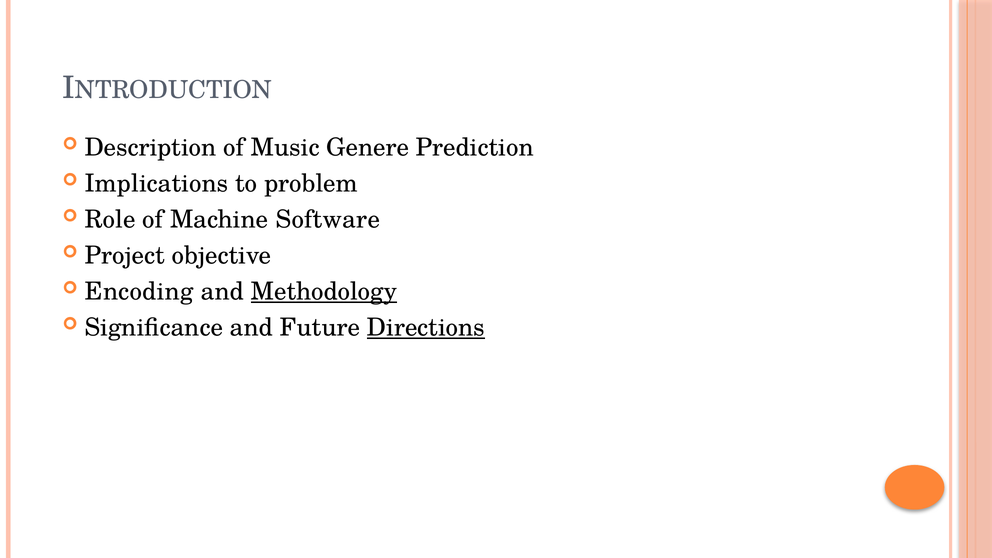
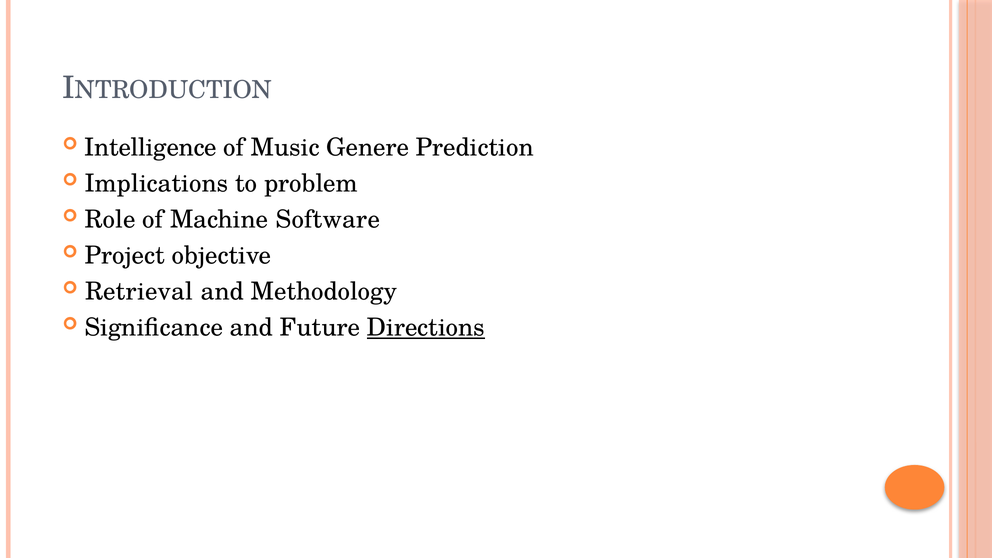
Description: Description -> Intelligence
Encoding: Encoding -> Retrieval
Methodology underline: present -> none
